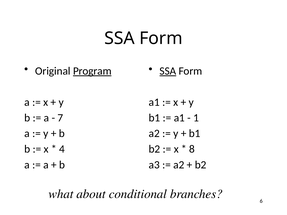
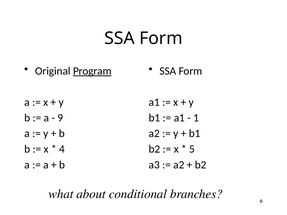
SSA at (168, 71) underline: present -> none
7: 7 -> 9
8: 8 -> 5
